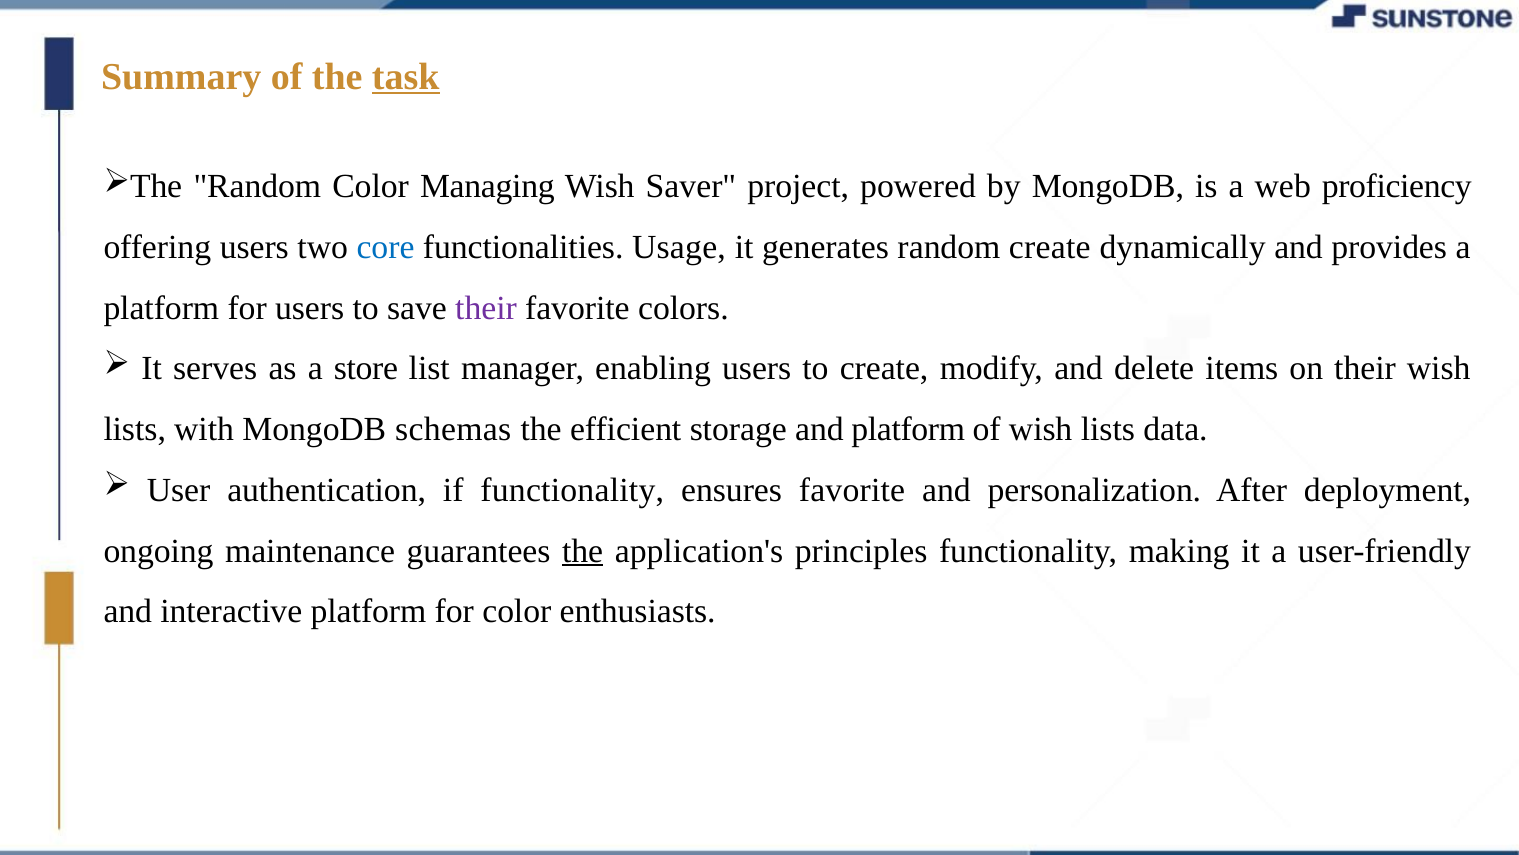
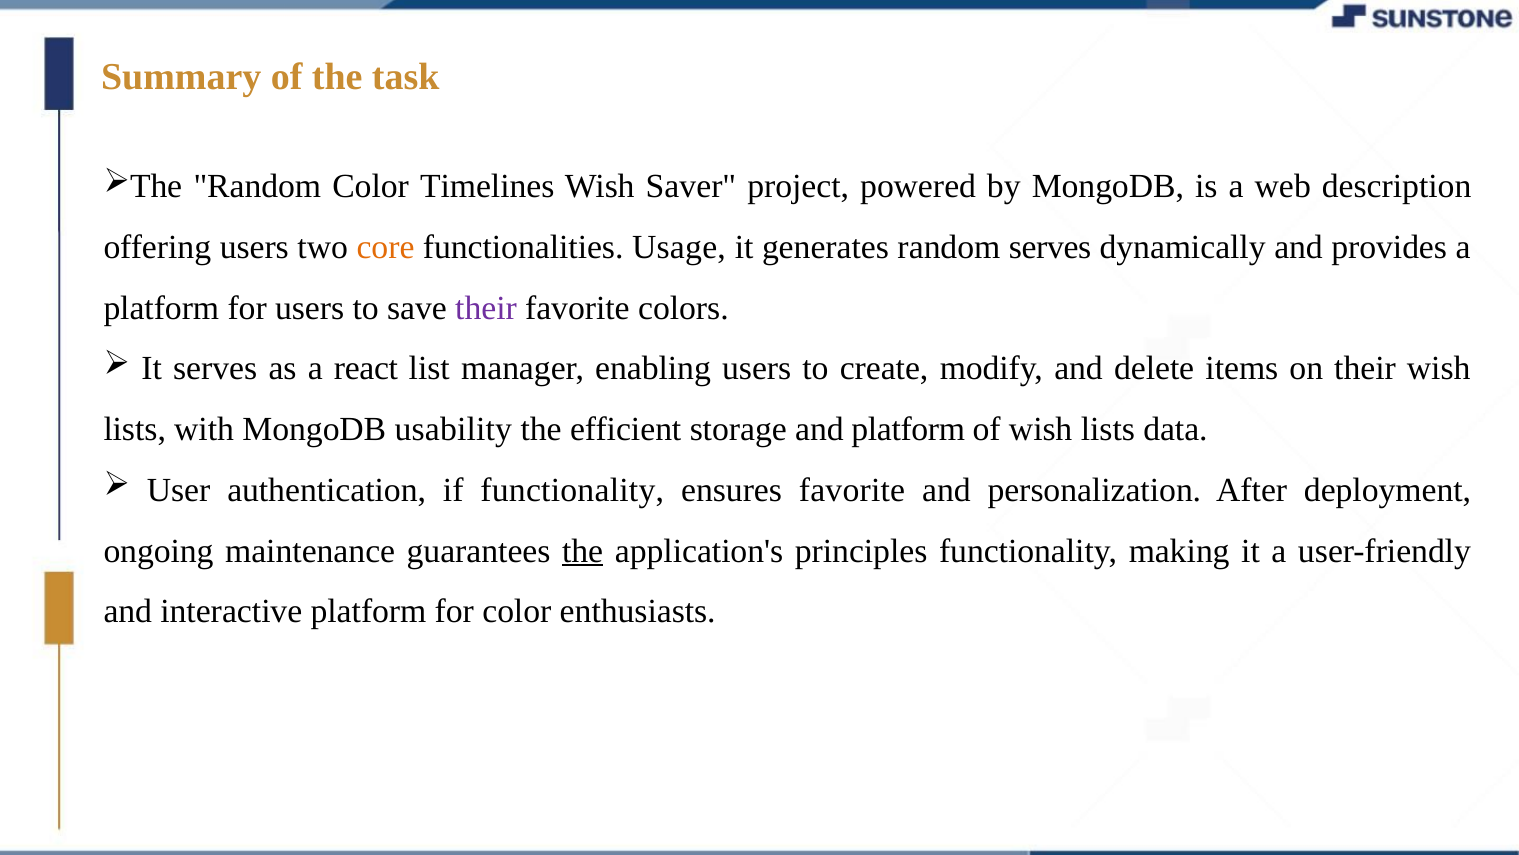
task underline: present -> none
Managing: Managing -> Timelines
proficiency: proficiency -> description
core colour: blue -> orange
random create: create -> serves
store: store -> react
schemas: schemas -> usability
